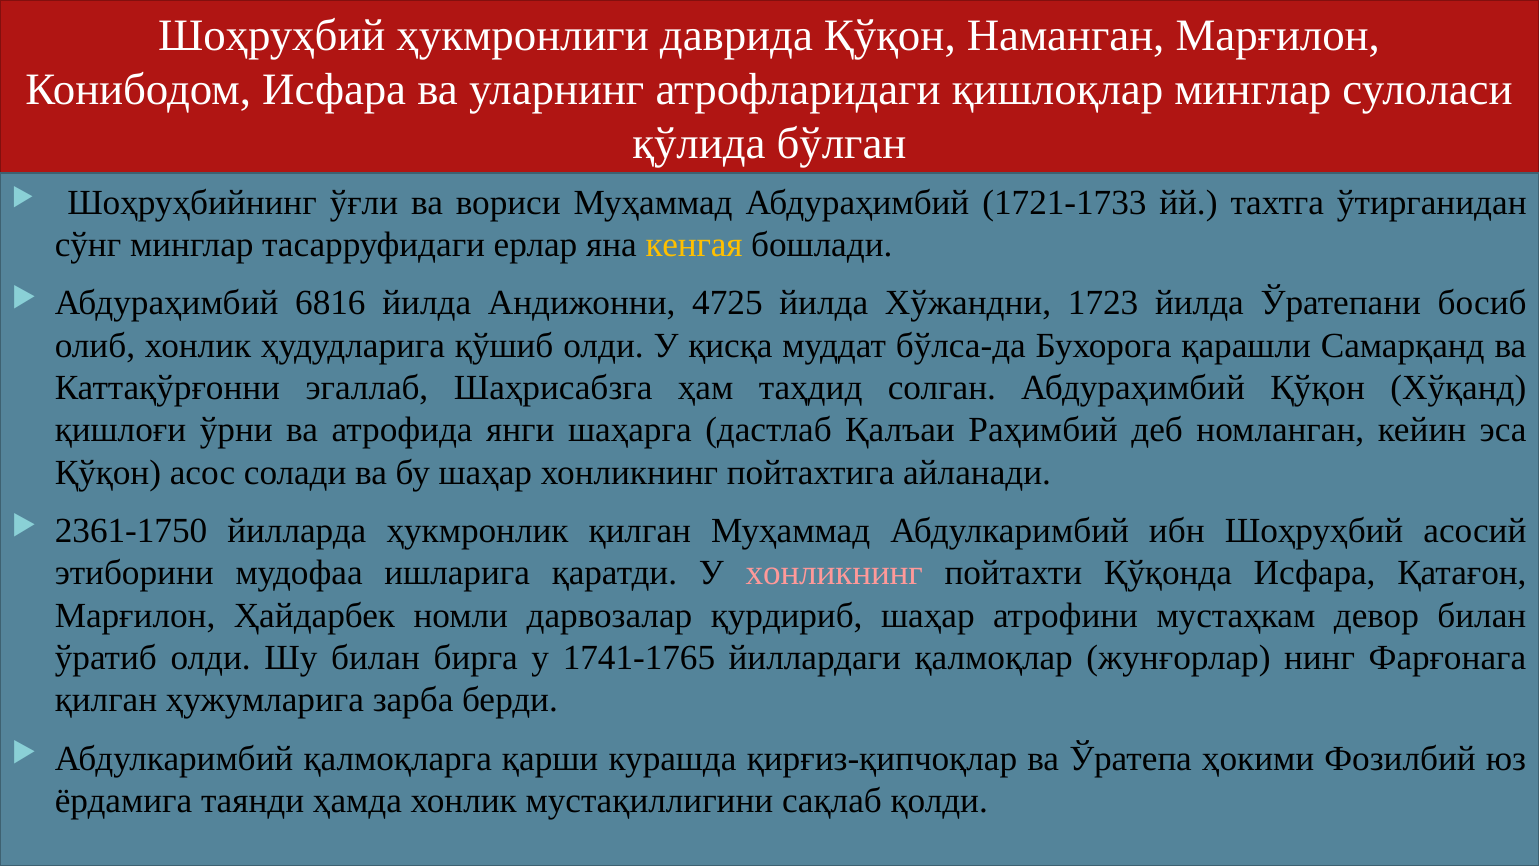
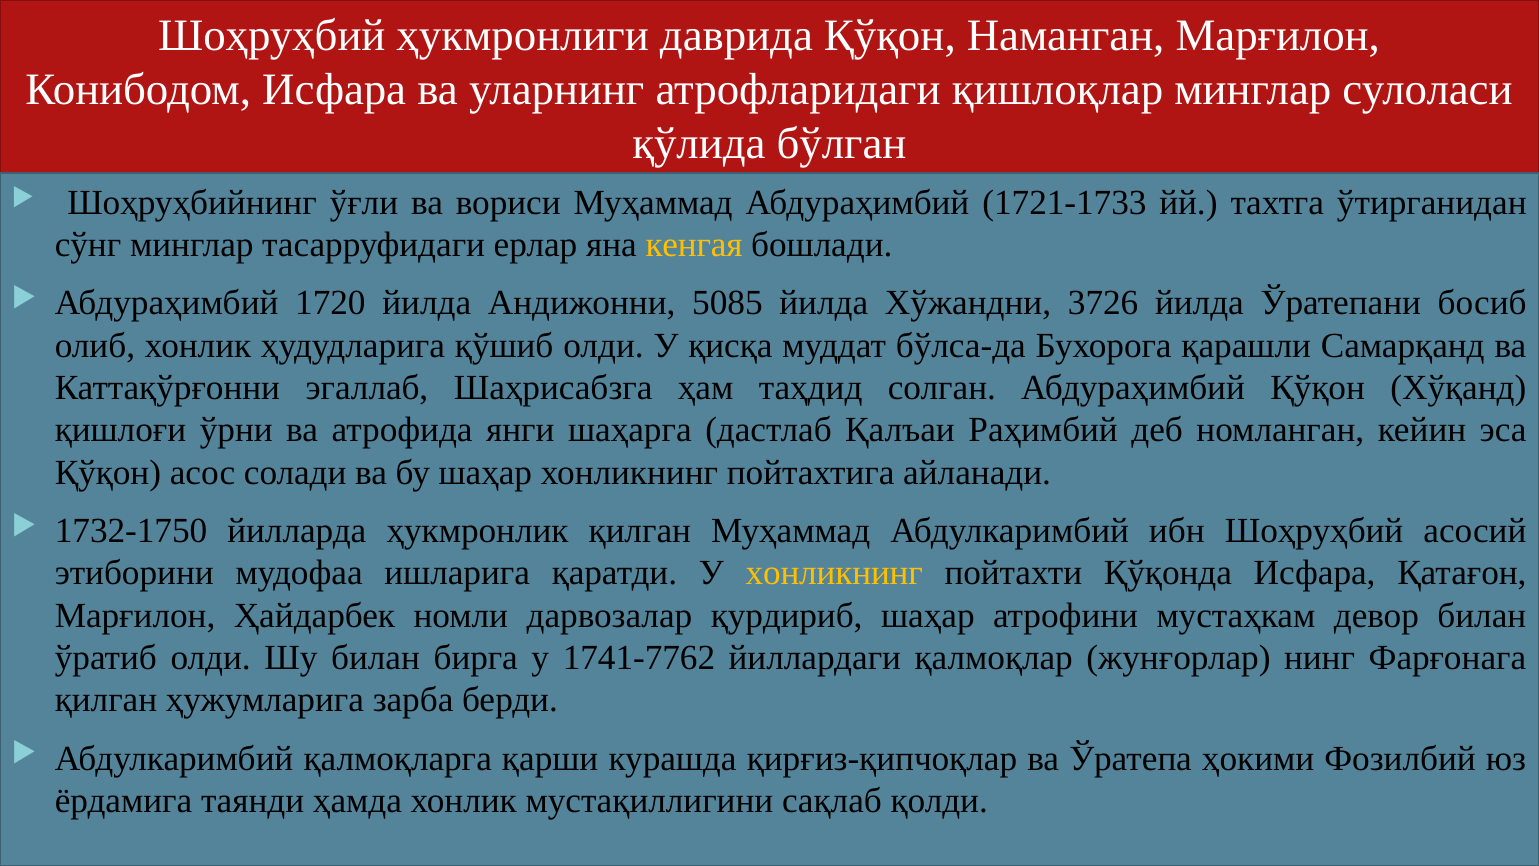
6816: 6816 -> 1720
4725: 4725 -> 5085
1723: 1723 -> 3726
2361-1750: 2361-1750 -> 1732-1750
хонликнинг at (834, 573) colour: pink -> yellow
1741-1765: 1741-1765 -> 1741-7762
